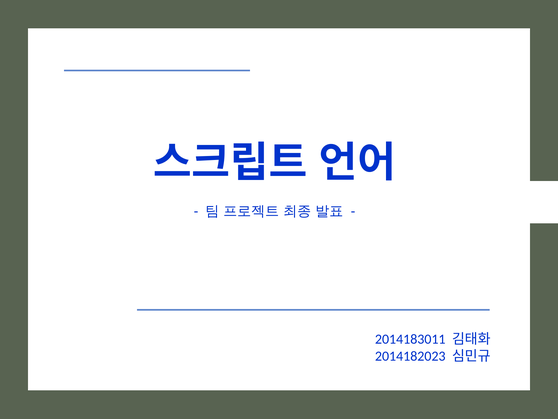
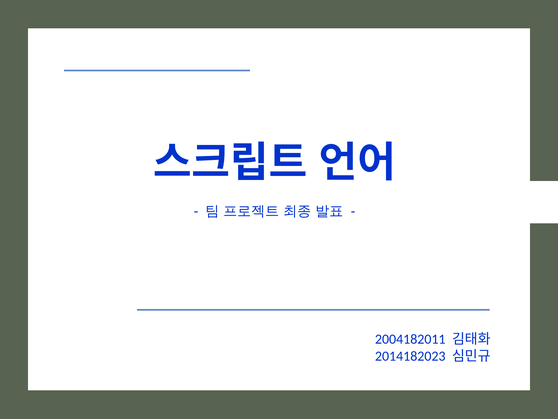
2014183011: 2014183011 -> 2004182011
